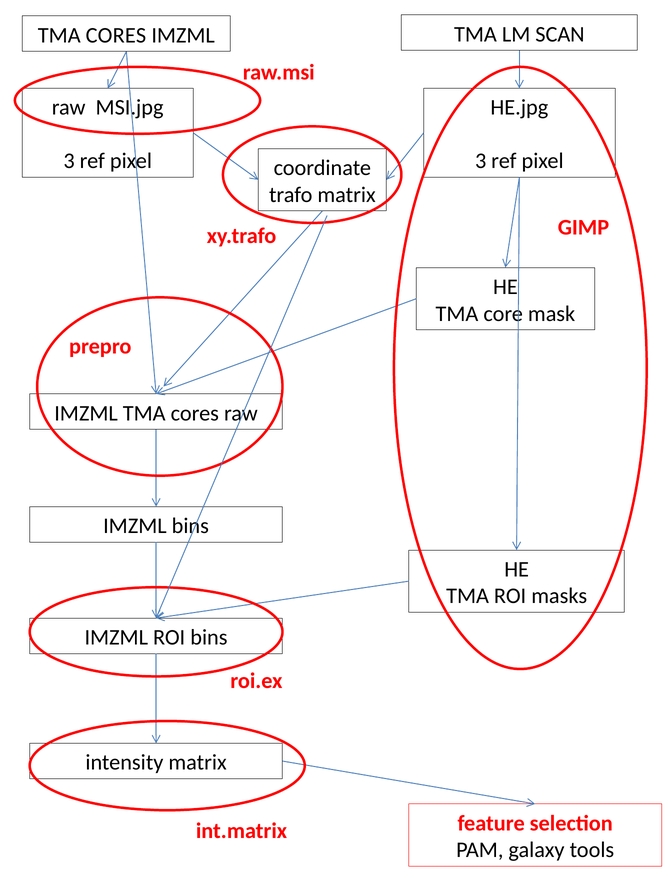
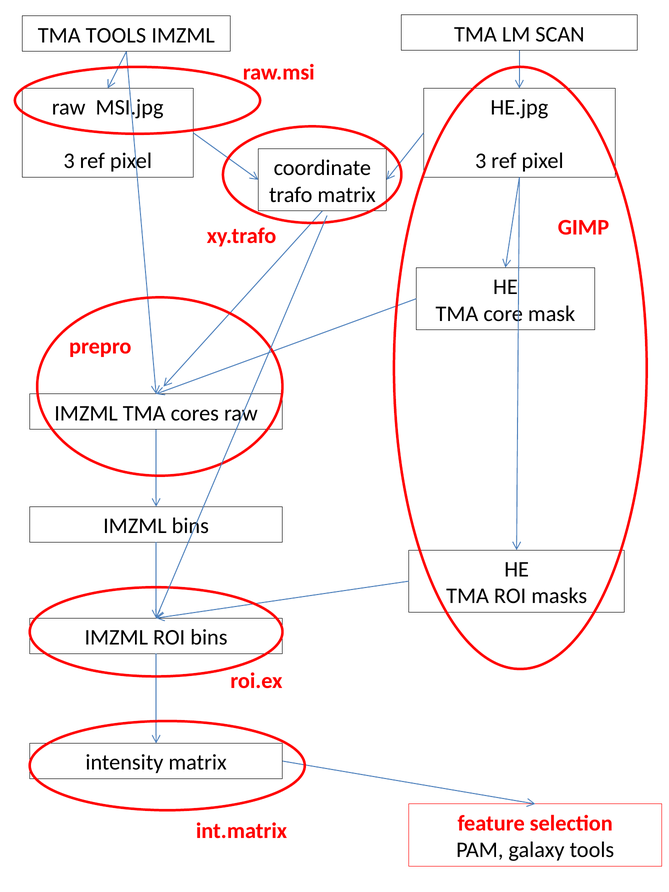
CORES at (116, 35): CORES -> TOOLS
